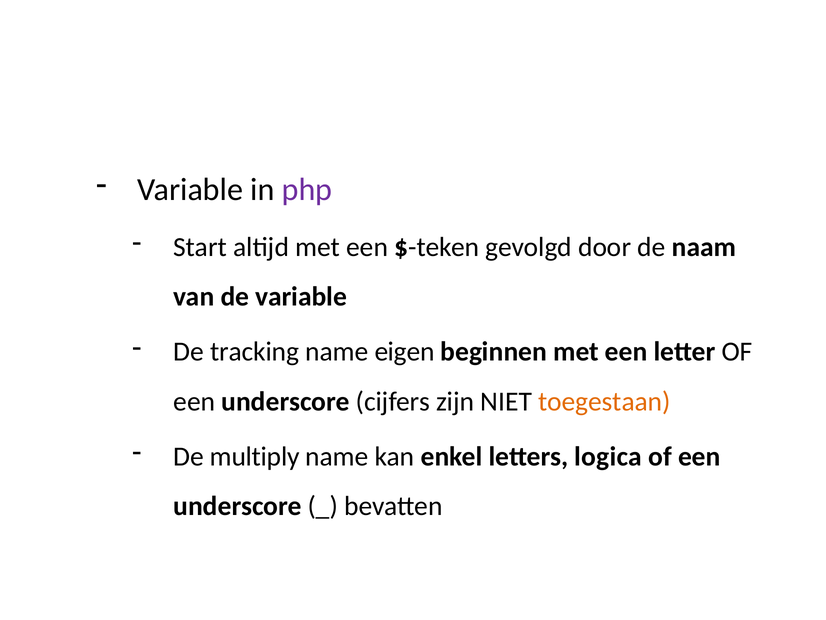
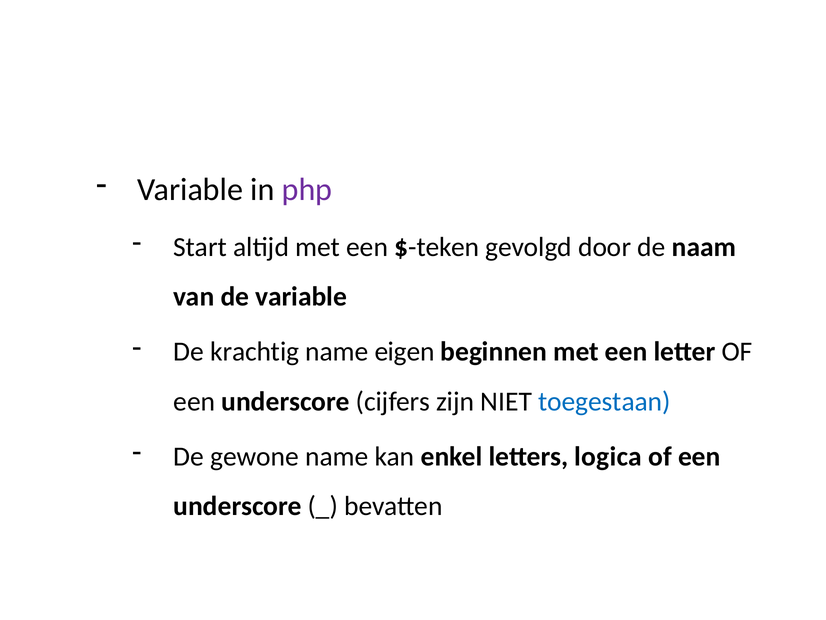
tracking: tracking -> krachtig
toegestaan colour: orange -> blue
multiply: multiply -> gewone
